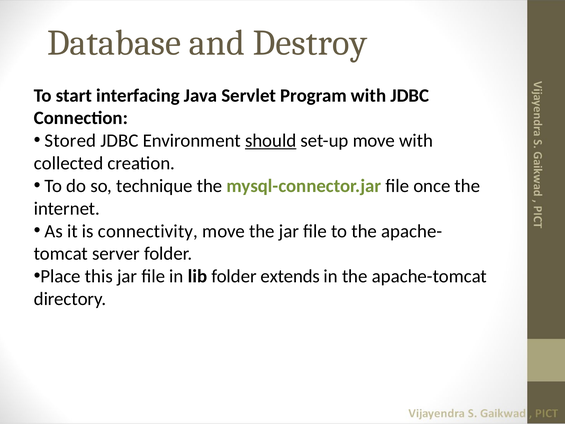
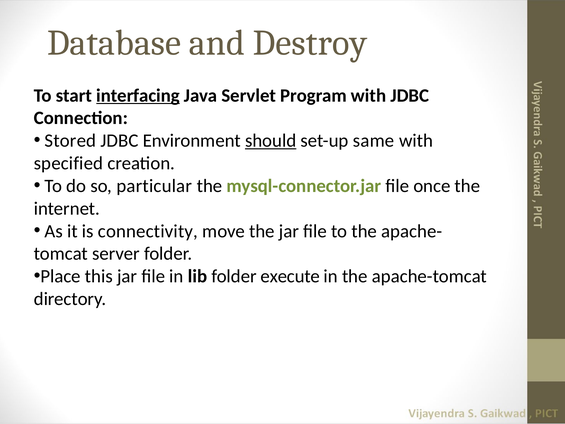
interfacing underline: none -> present
set-up move: move -> same
collected: collected -> specified
technique: technique -> particular
extends: extends -> execute
